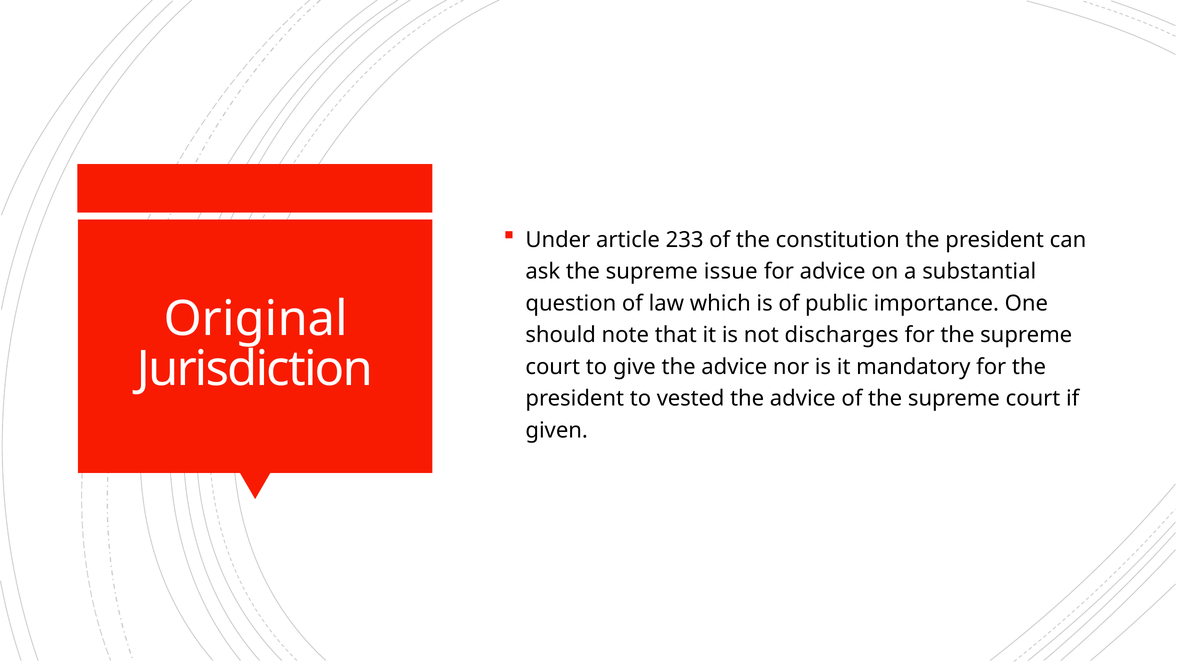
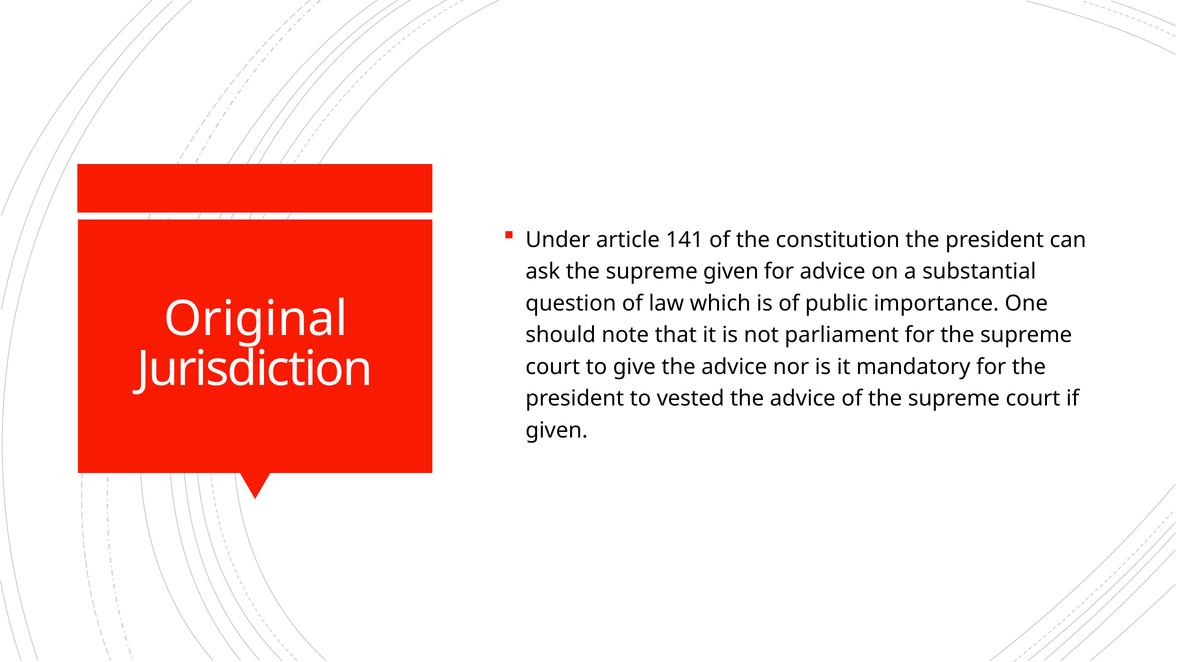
233: 233 -> 141
supreme issue: issue -> given
discharges: discharges -> parliament
